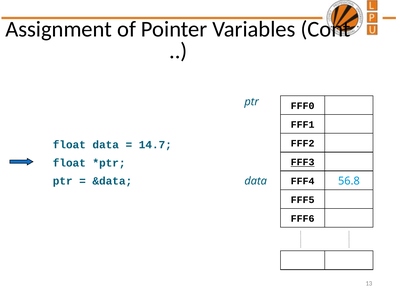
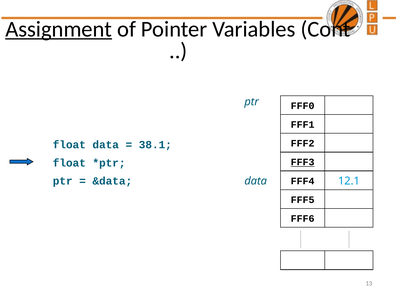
Assignment underline: none -> present
14.7: 14.7 -> 38.1
56.8: 56.8 -> 12.1
